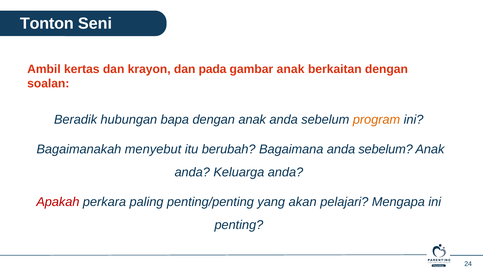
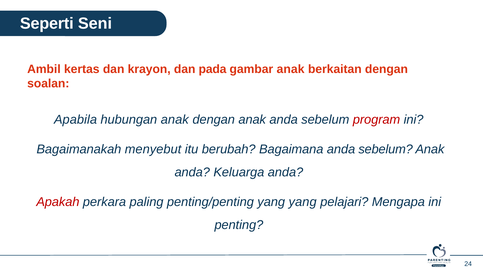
Tonton: Tonton -> Seperti
Beradik: Beradik -> Apabila
hubungan bapa: bapa -> anak
program colour: orange -> red
yang akan: akan -> yang
